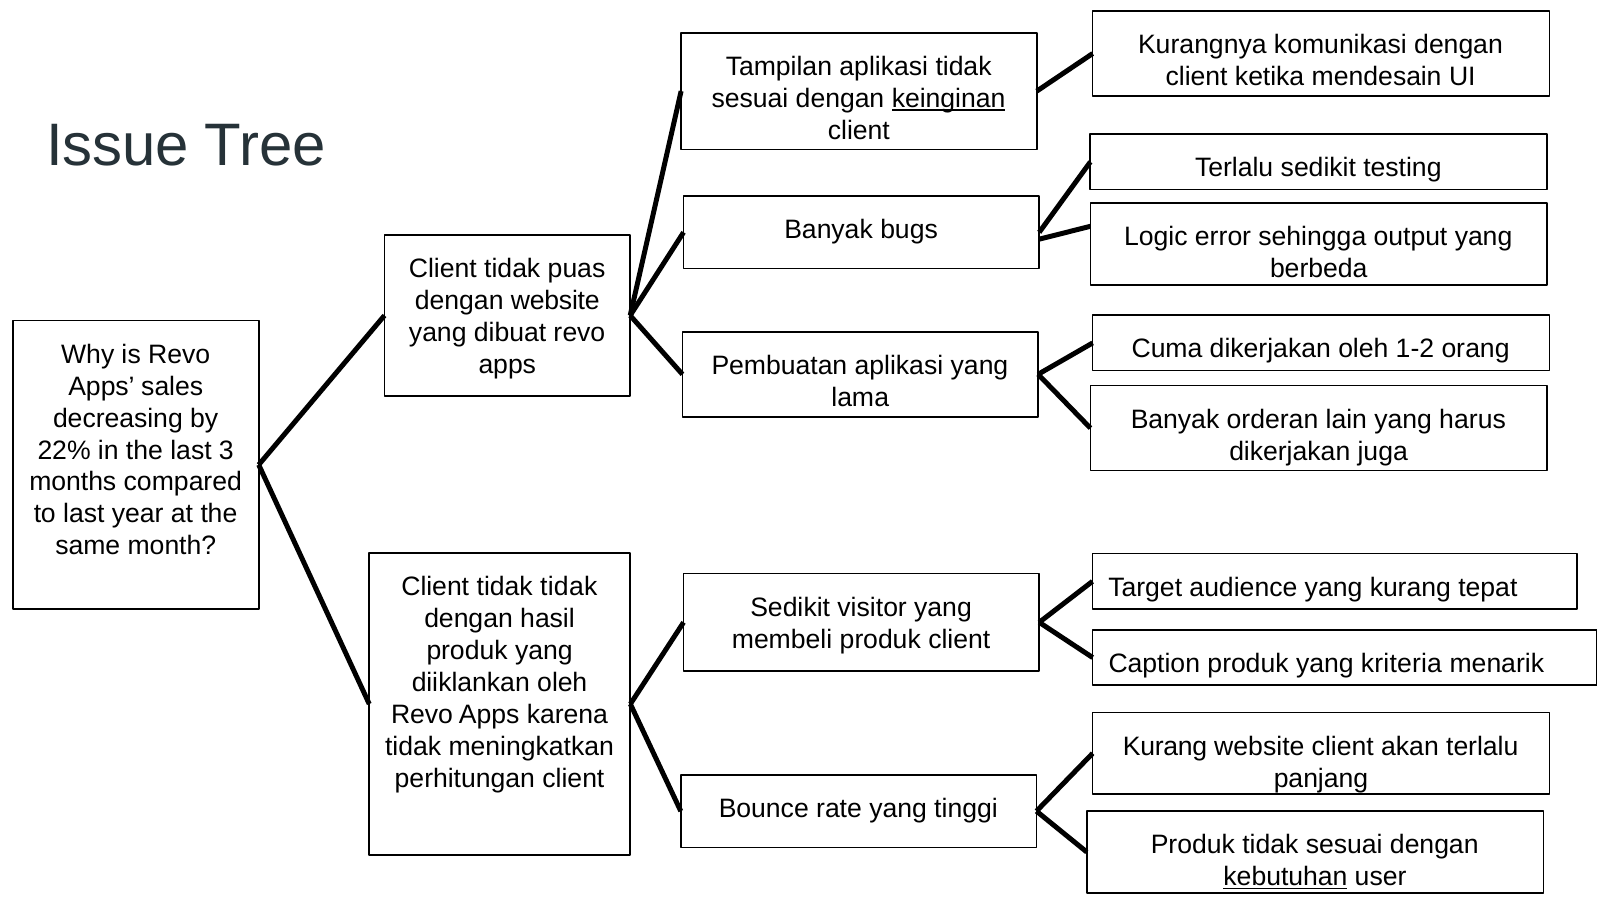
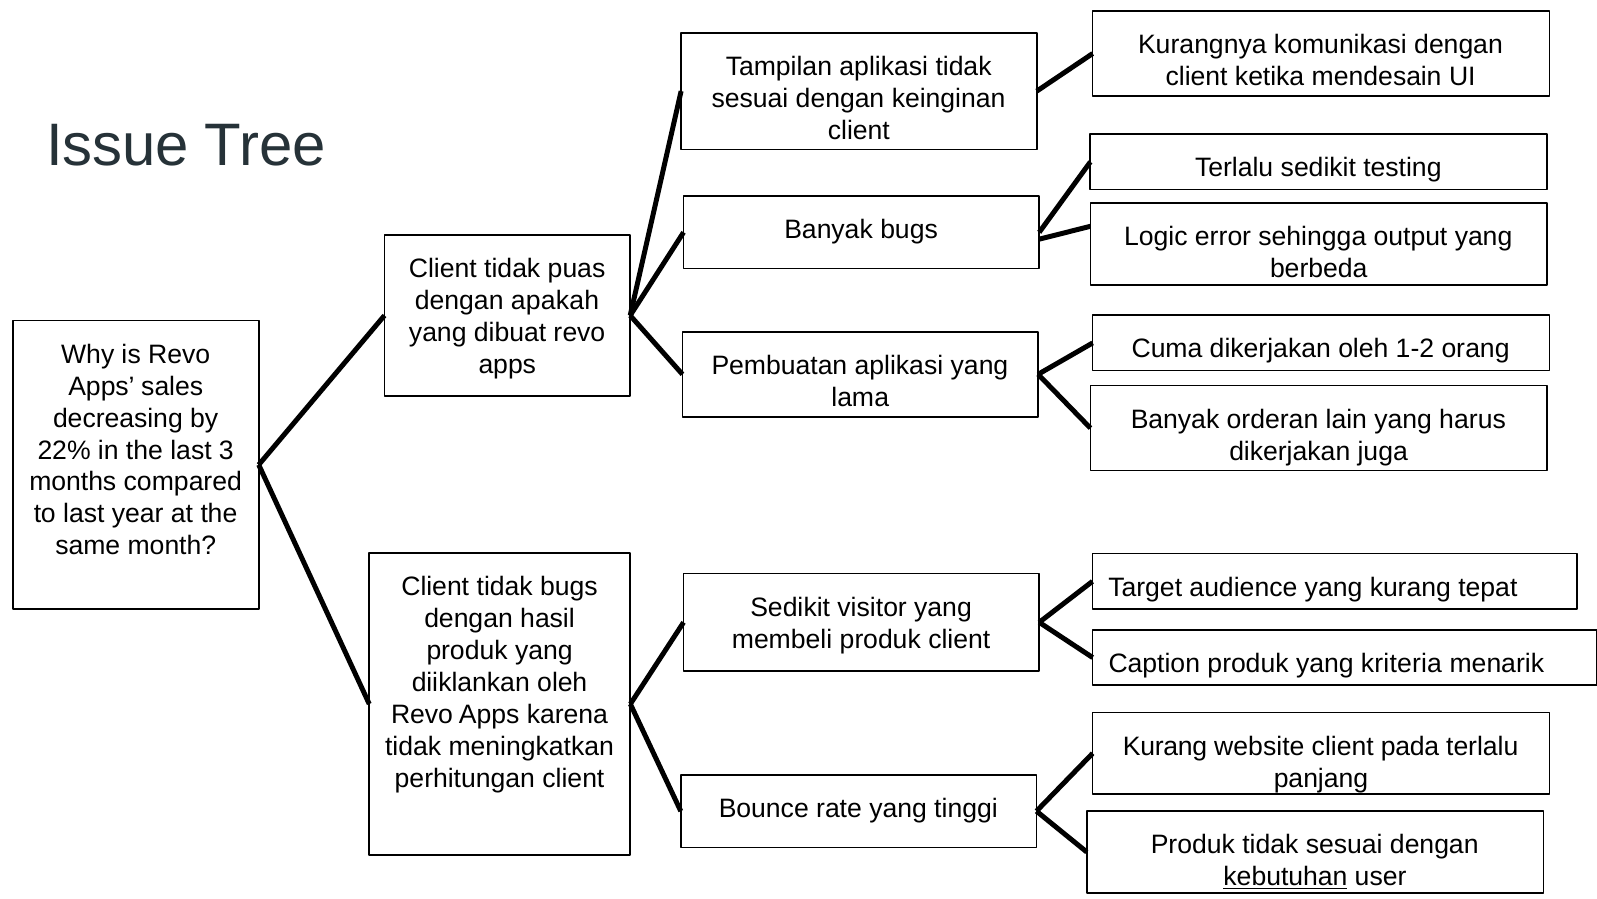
keinginan underline: present -> none
dengan website: website -> apakah
tidak tidak: tidak -> bugs
akan: akan -> pada
